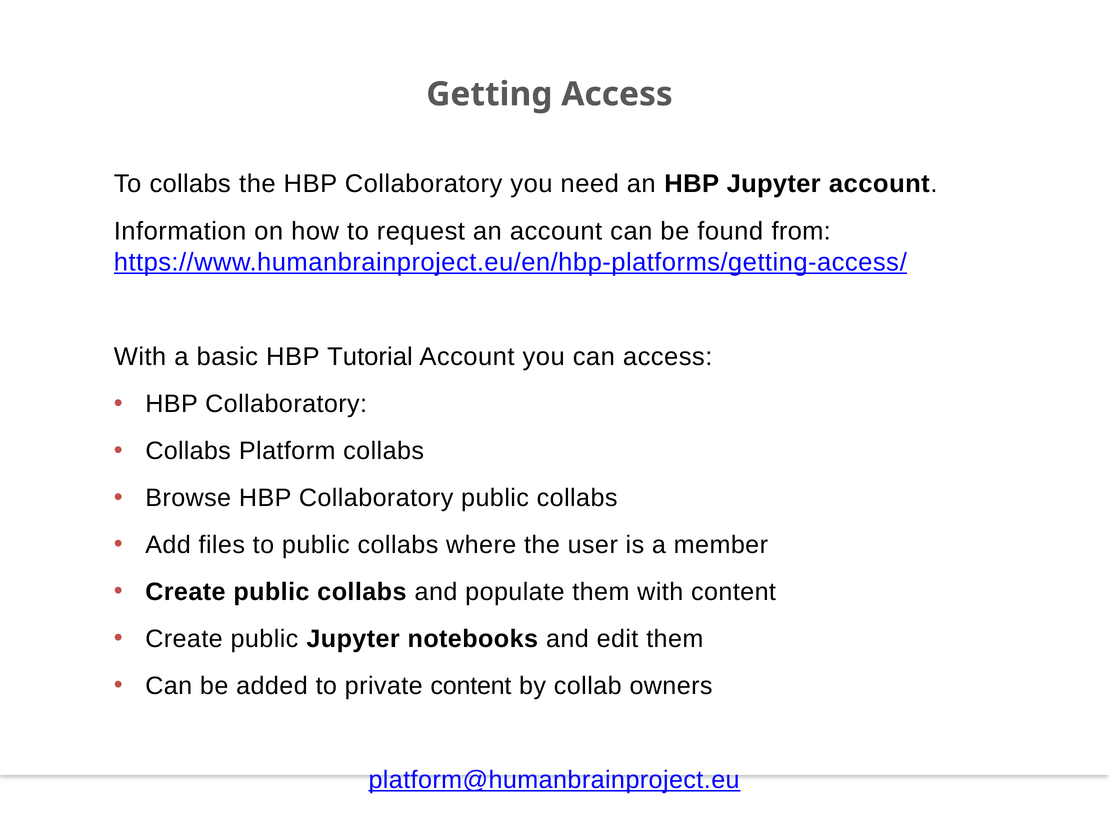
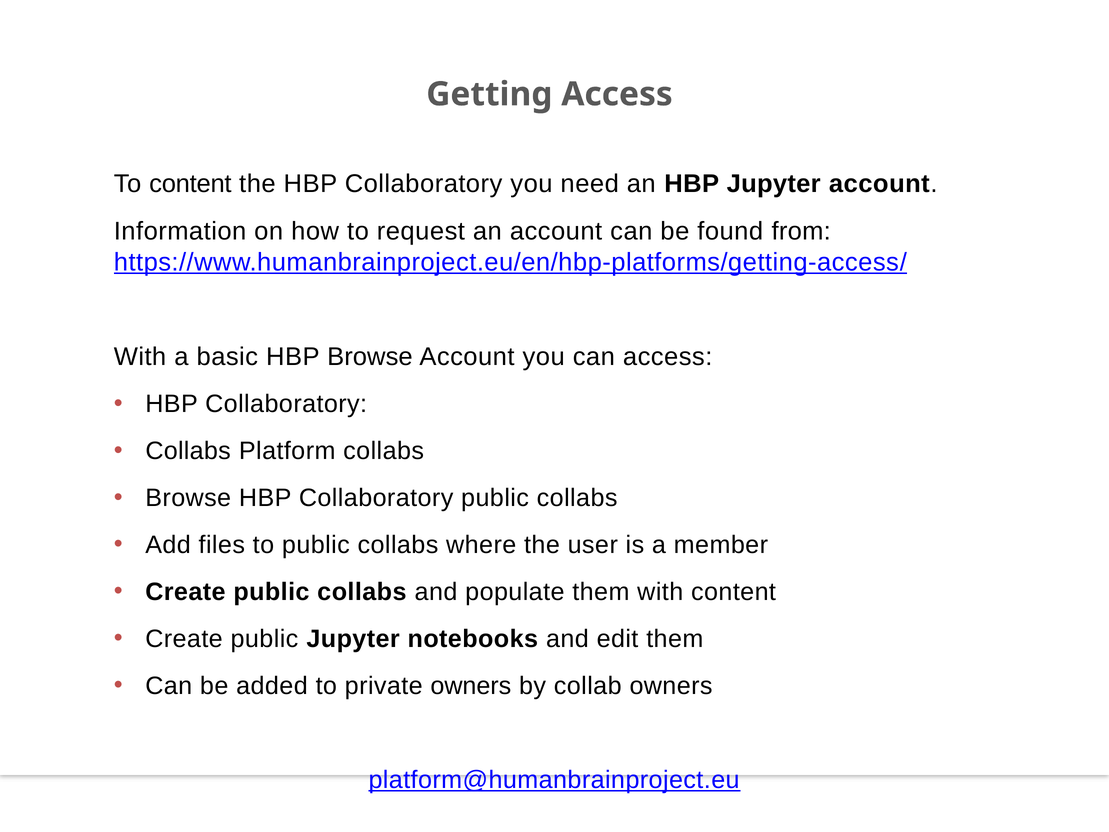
To collabs: collabs -> content
HBP Tutorial: Tutorial -> Browse
private content: content -> owners
